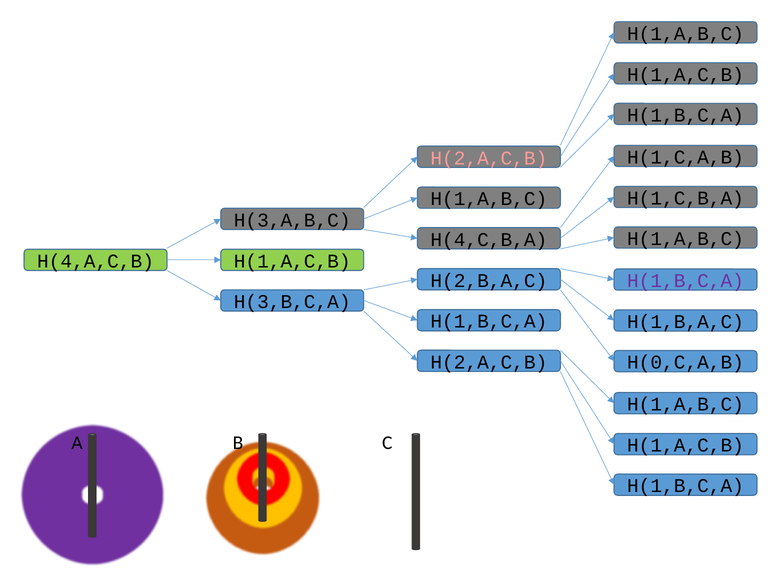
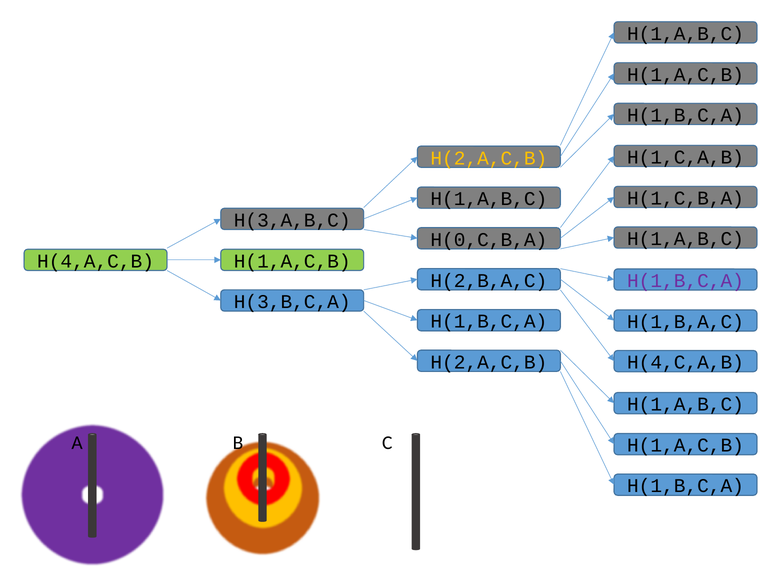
H(2,A,C,B at (489, 158) colour: pink -> yellow
H(4,C,B,A: H(4,C,B,A -> H(0,C,B,A
H(0,C,A,B: H(0,C,A,B -> H(4,C,A,B
